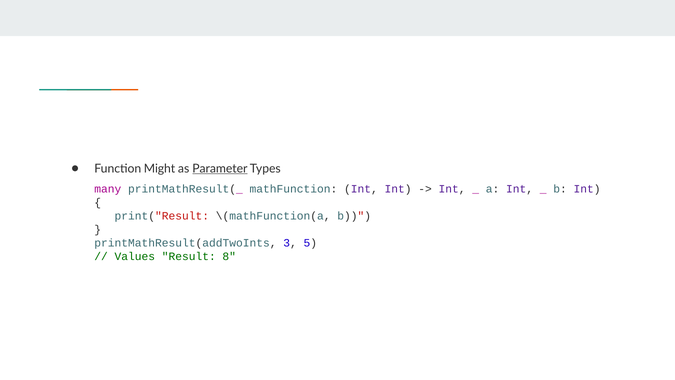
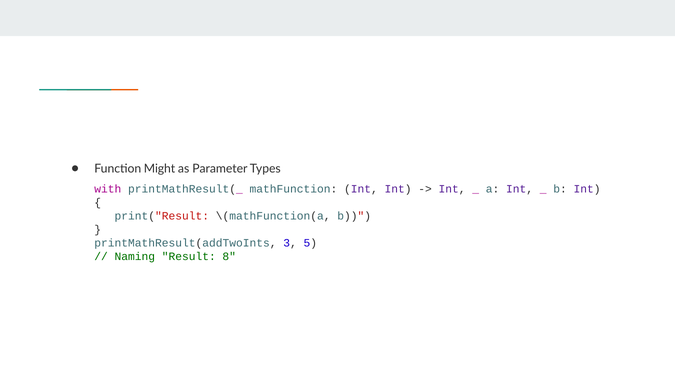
Parameter underline: present -> none
many: many -> with
Values: Values -> Naming
